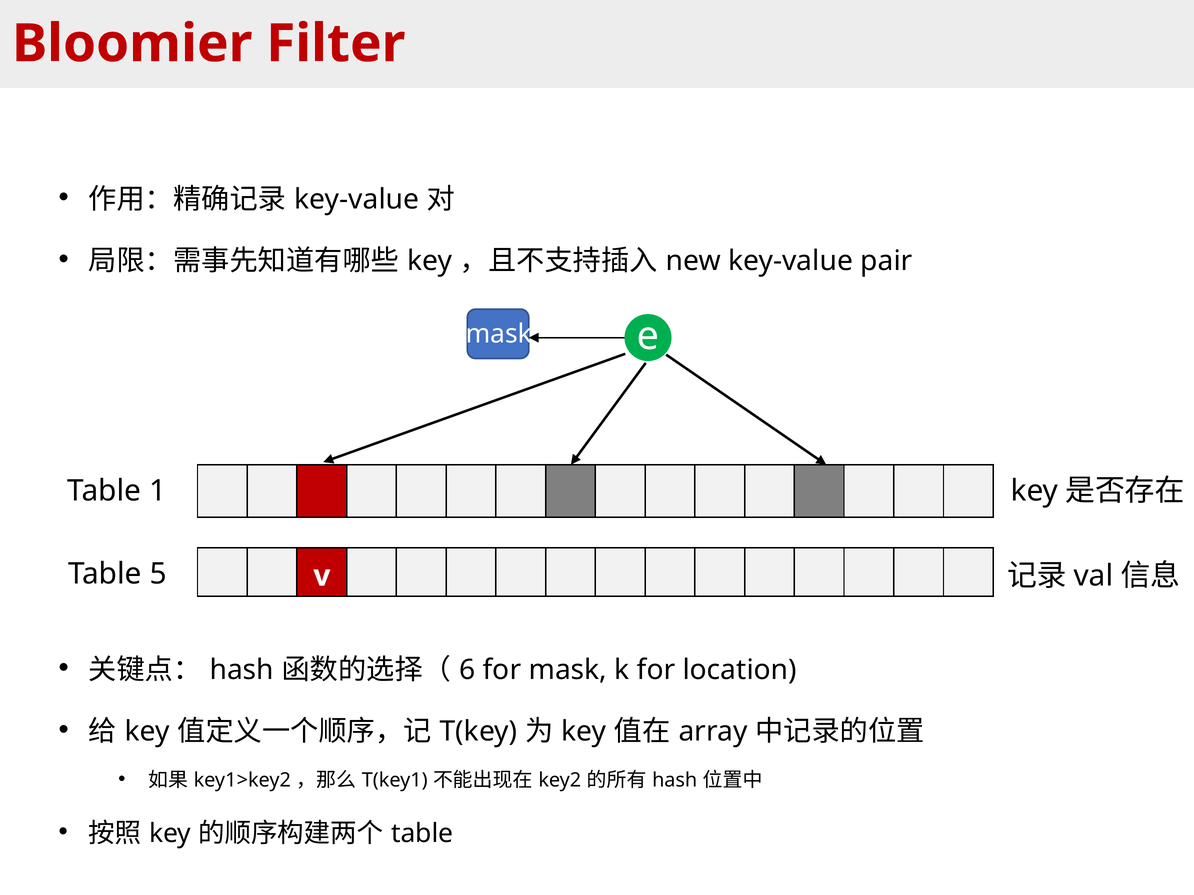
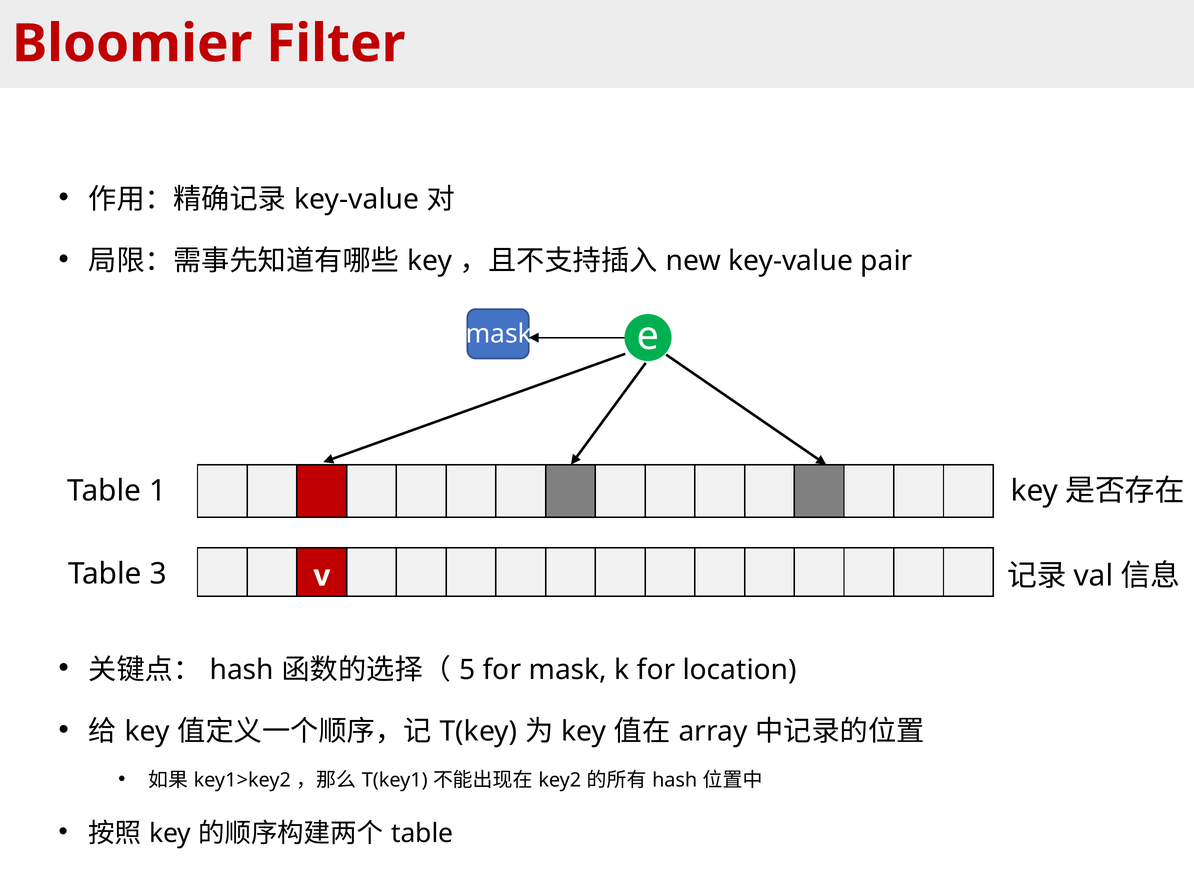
5: 5 -> 3
6: 6 -> 5
